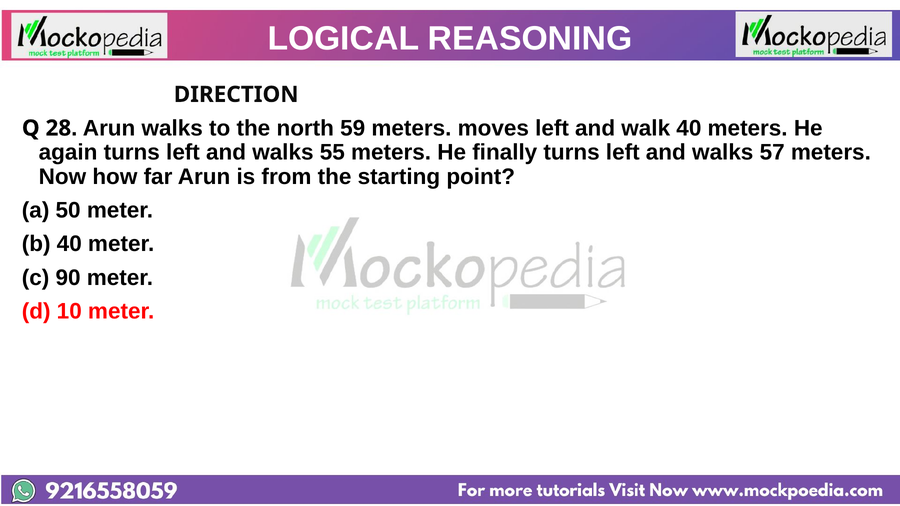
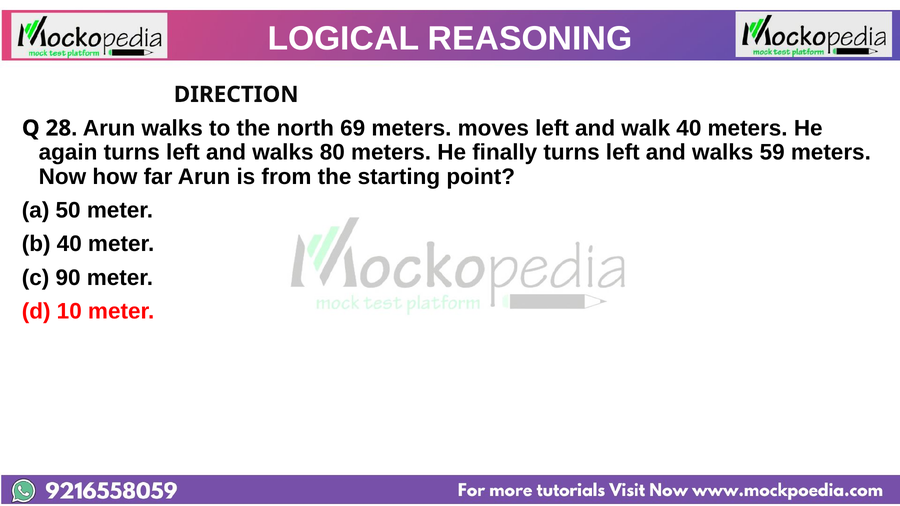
59: 59 -> 69
55: 55 -> 80
57: 57 -> 59
